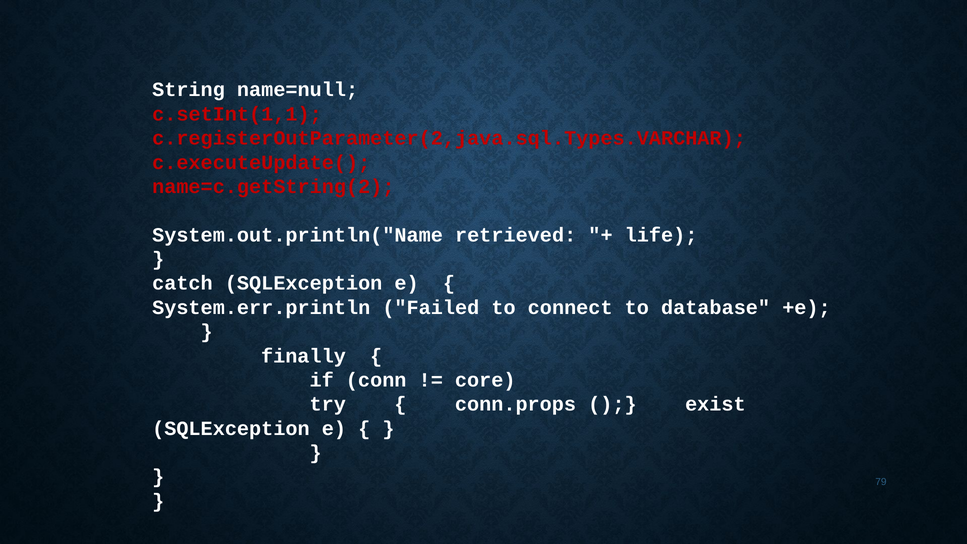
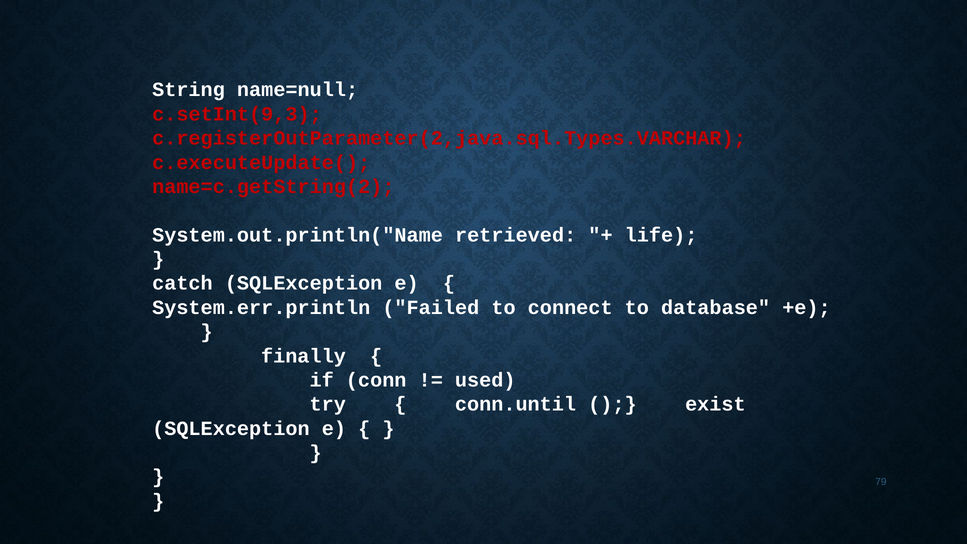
c.setInt(1,1: c.setInt(1,1 -> c.setInt(9,3
core: core -> used
conn.props: conn.props -> conn.until
